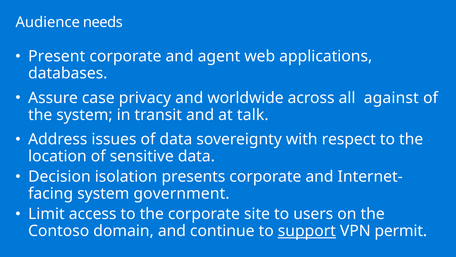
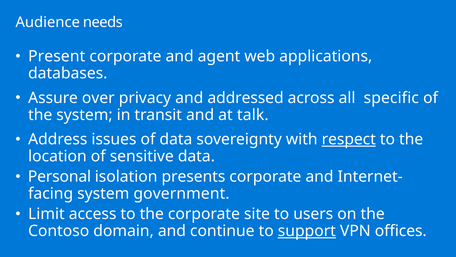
case: case -> over
worldwide: worldwide -> addressed
against: against -> specific
respect underline: none -> present
Decision: Decision -> Personal
permit: permit -> offices
